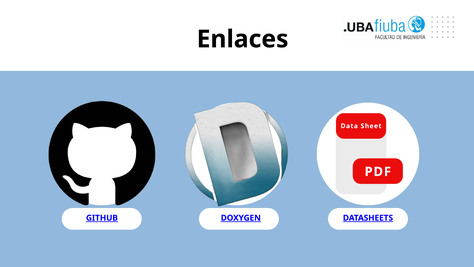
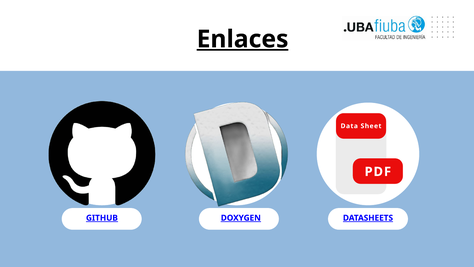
Enlaces underline: none -> present
